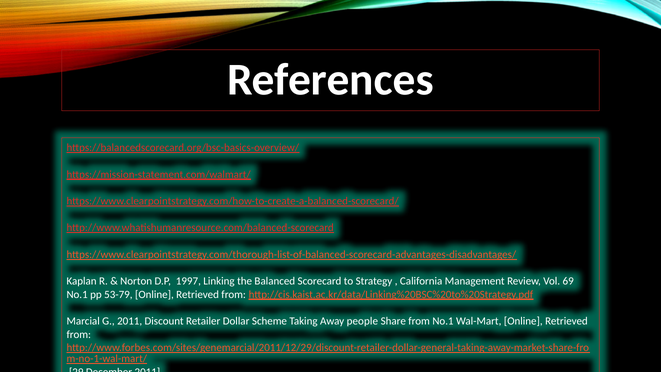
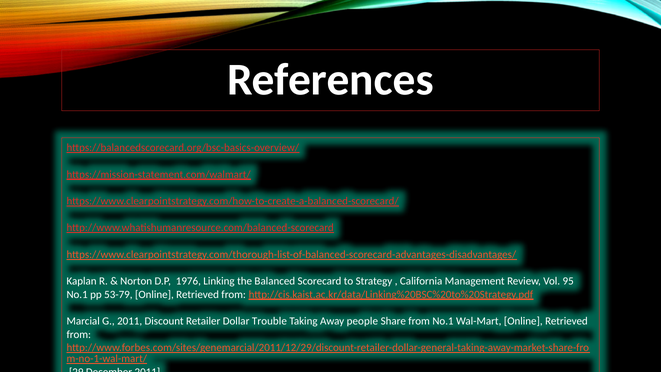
1997: 1997 -> 1976
69: 69 -> 95
Scheme: Scheme -> Trouble
